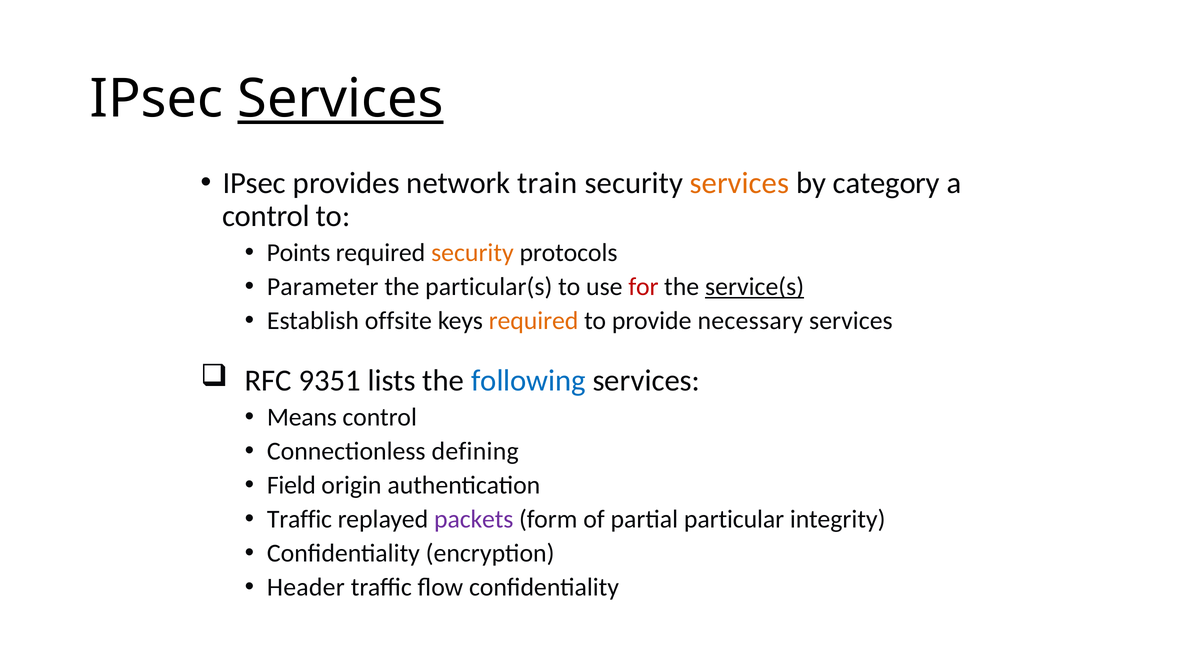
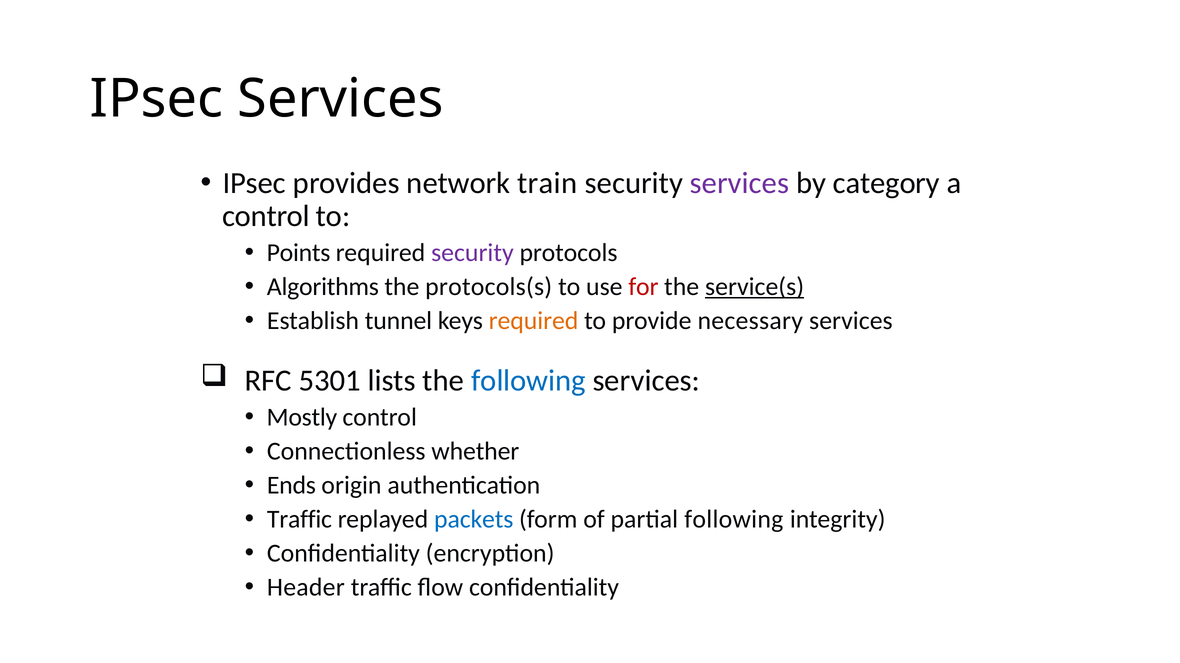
Services at (340, 99) underline: present -> none
services at (740, 183) colour: orange -> purple
security at (472, 253) colour: orange -> purple
Parameter: Parameter -> Algorithms
particular(s: particular(s -> protocols(s
offsite: offsite -> tunnel
9351: 9351 -> 5301
Means: Means -> Mostly
defining: defining -> whether
Field: Field -> Ends
packets colour: purple -> blue
partial particular: particular -> following
